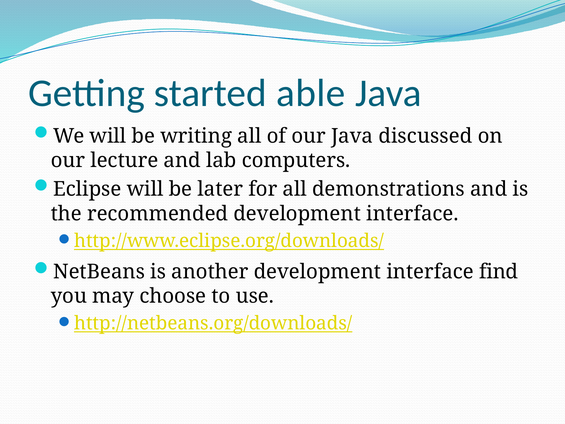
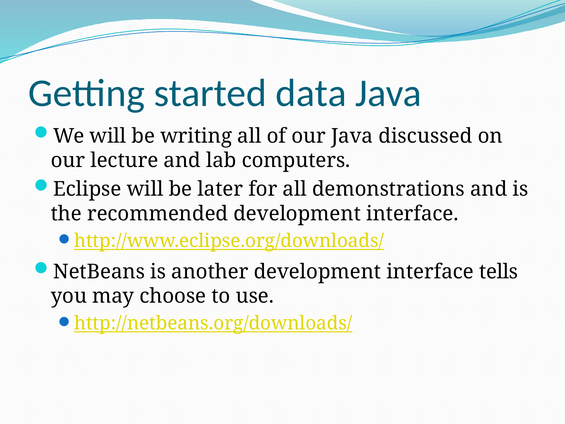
able: able -> data
find: find -> tells
